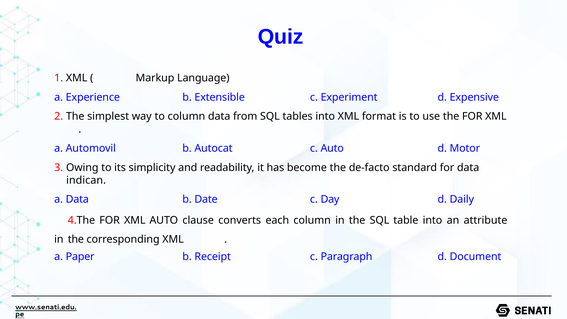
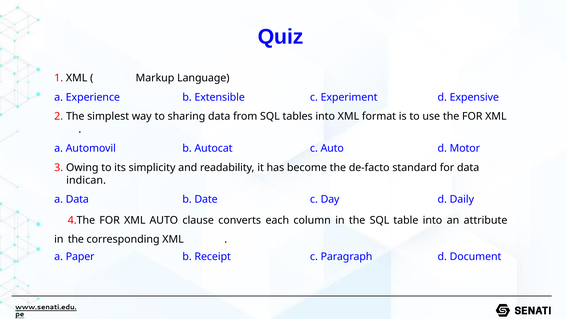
to column: column -> sharing
